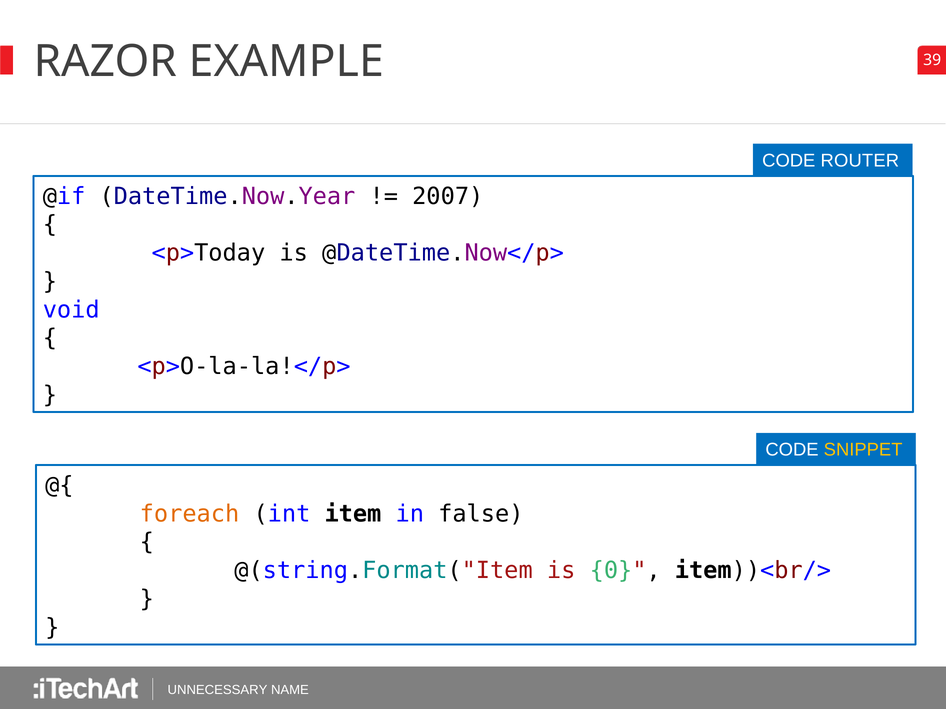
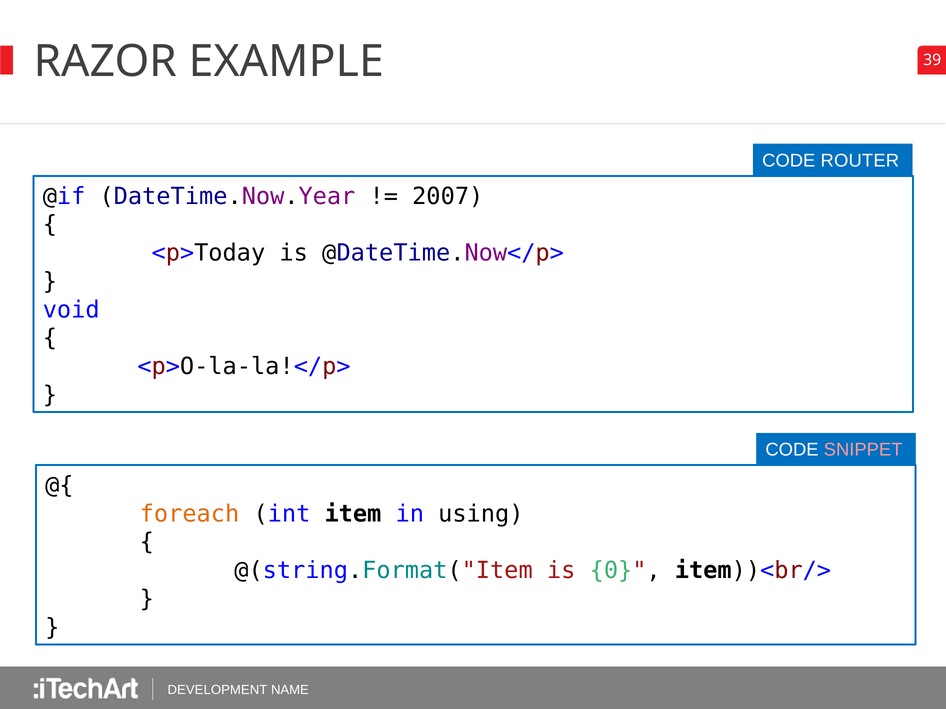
SNIPPET colour: yellow -> pink
false: false -> using
UNNECESSARY: UNNECESSARY -> DEVELOPMENT
